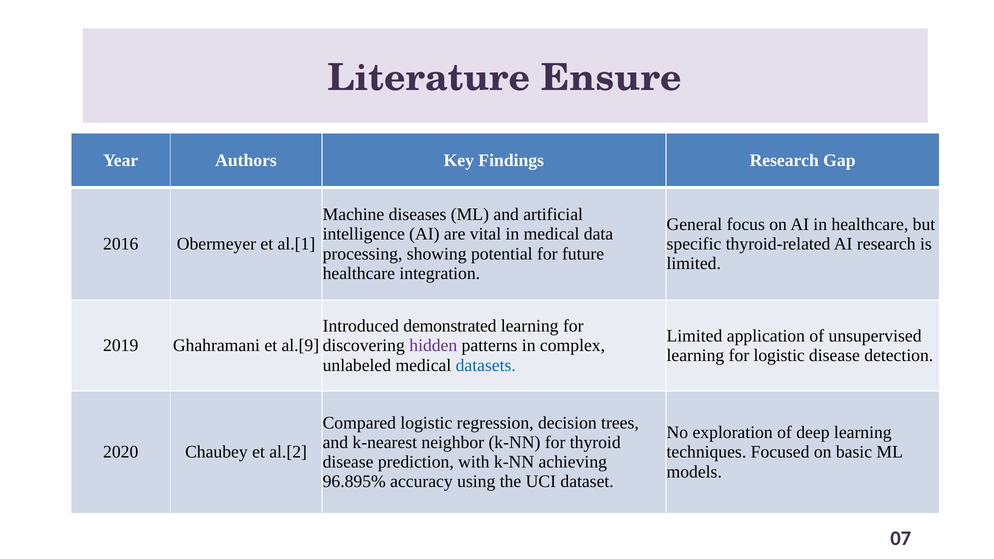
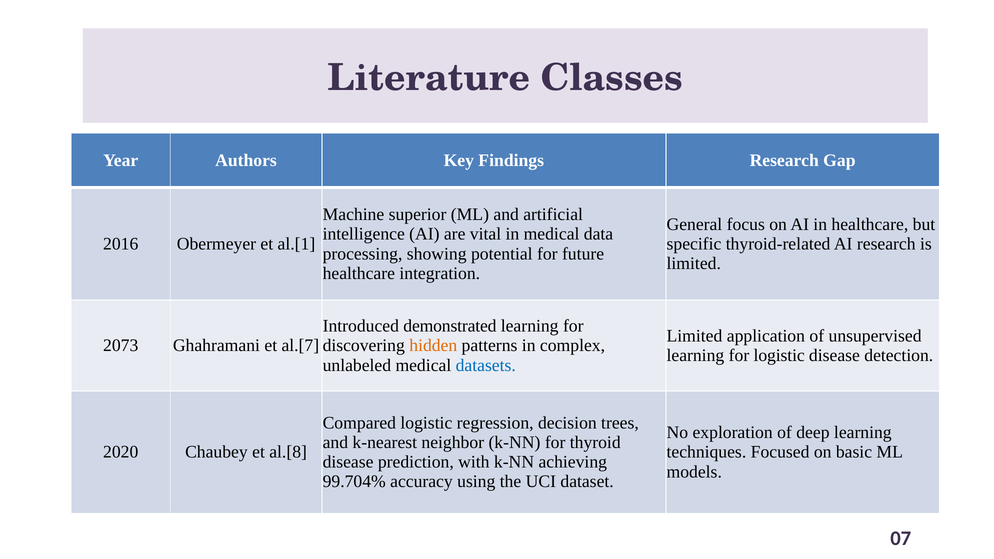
Ensure: Ensure -> Classes
diseases: diseases -> superior
2019: 2019 -> 2073
al.[9: al.[9 -> al.[7
hidden colour: purple -> orange
al.[2: al.[2 -> al.[8
96.895%: 96.895% -> 99.704%
